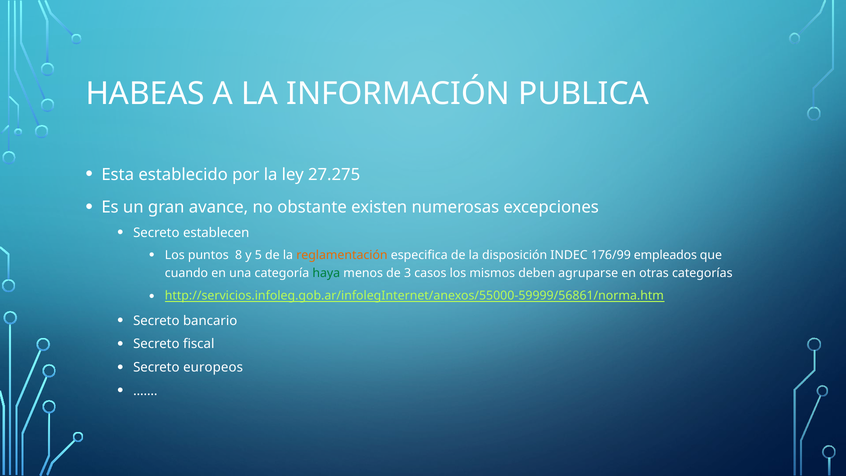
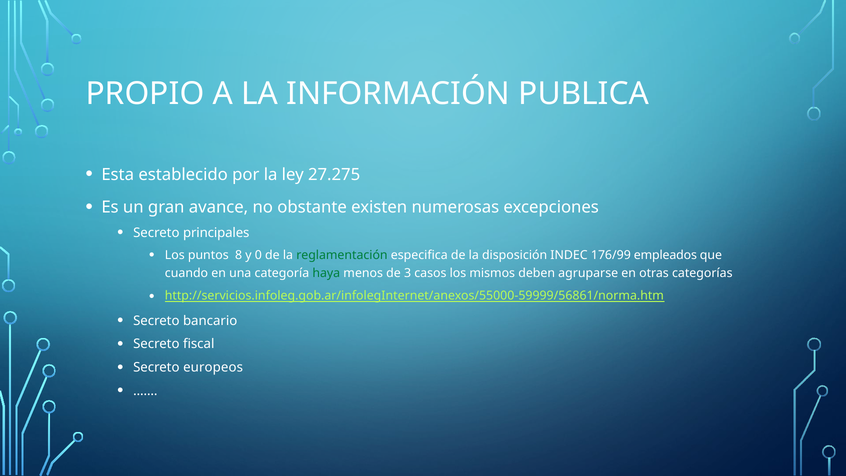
HABEAS: HABEAS -> PROPIO
establecen: establecen -> principales
5: 5 -> 0
reglamentación colour: orange -> green
